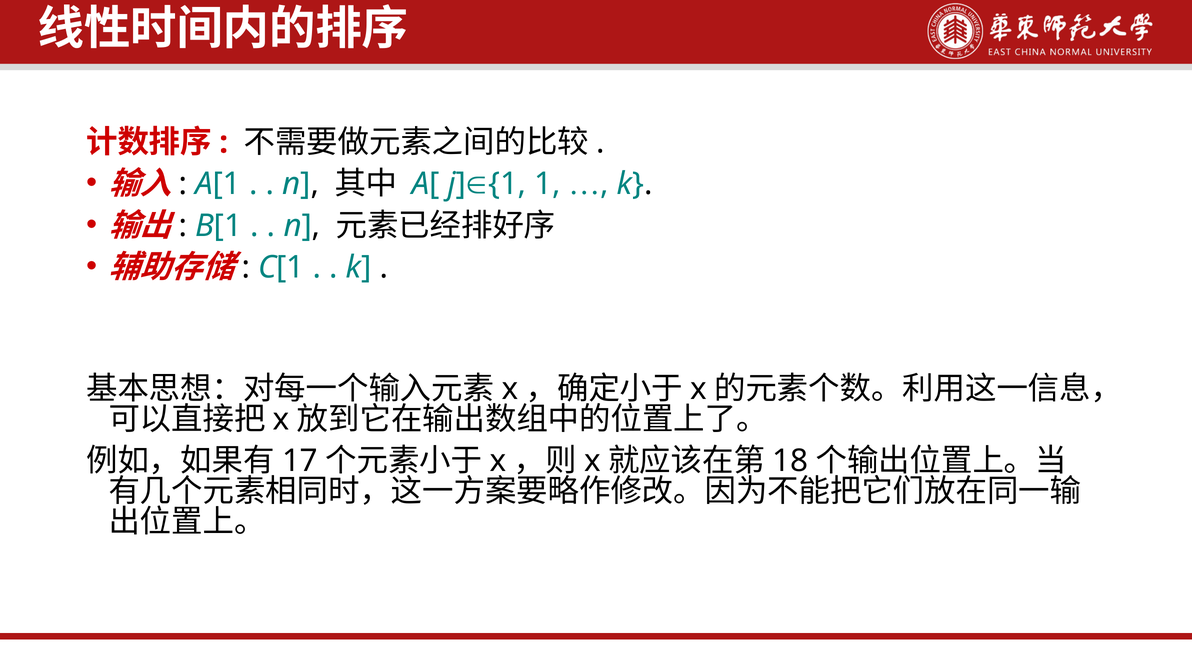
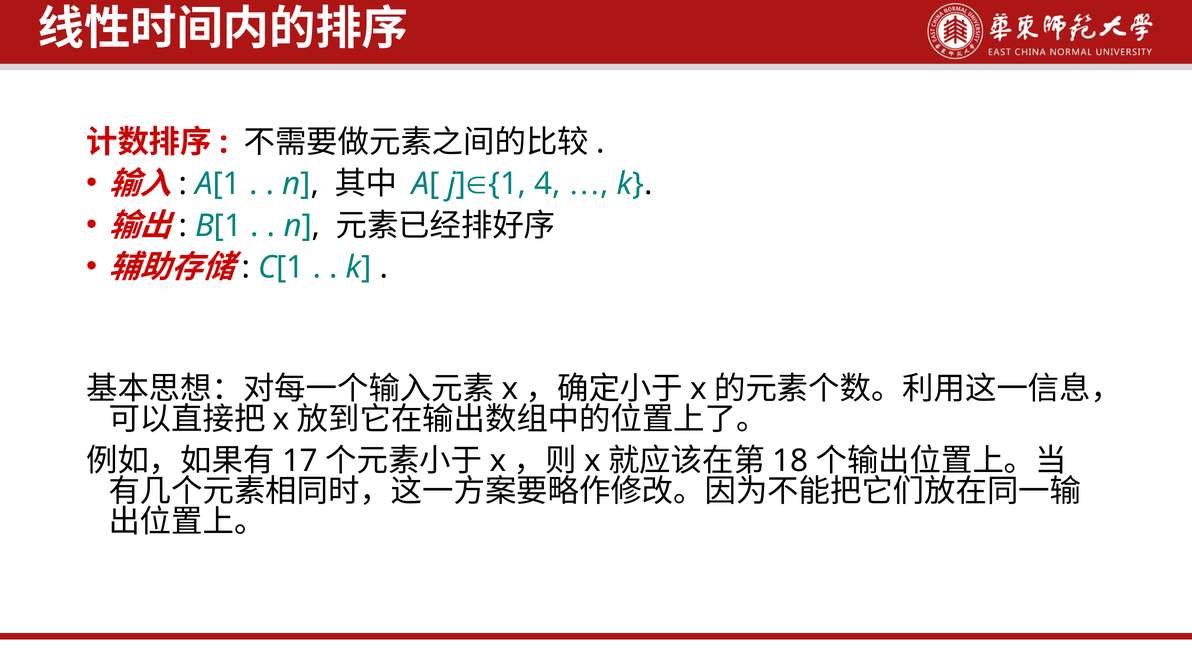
1: 1 -> 4
